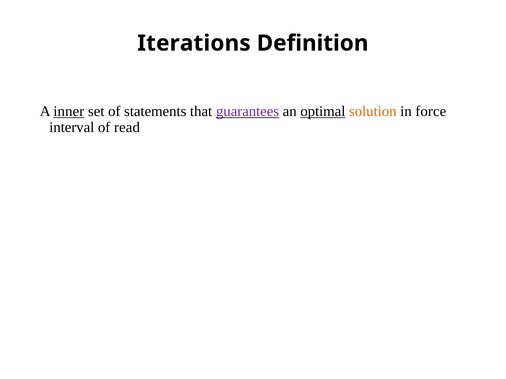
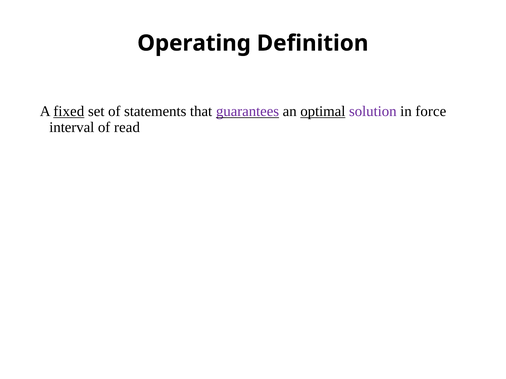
Iterations: Iterations -> Operating
inner: inner -> fixed
solution colour: orange -> purple
